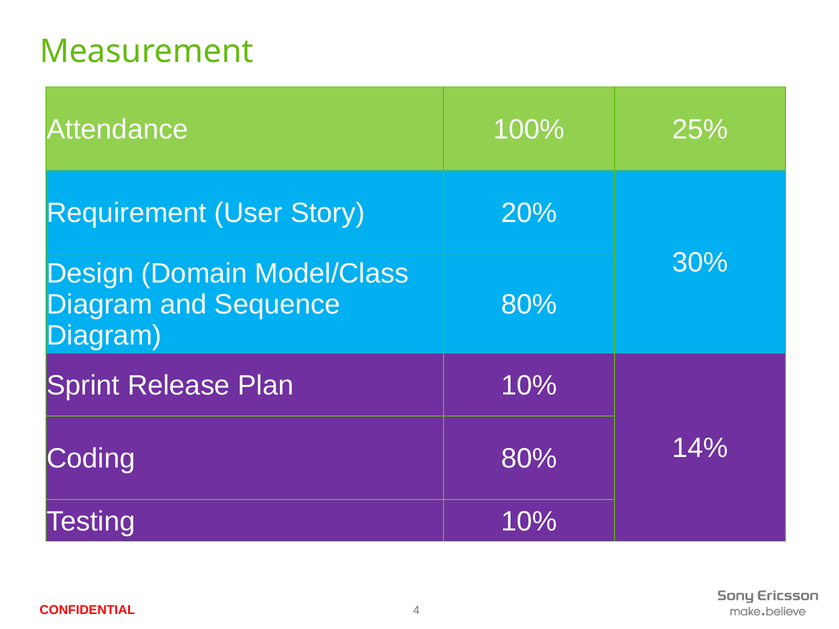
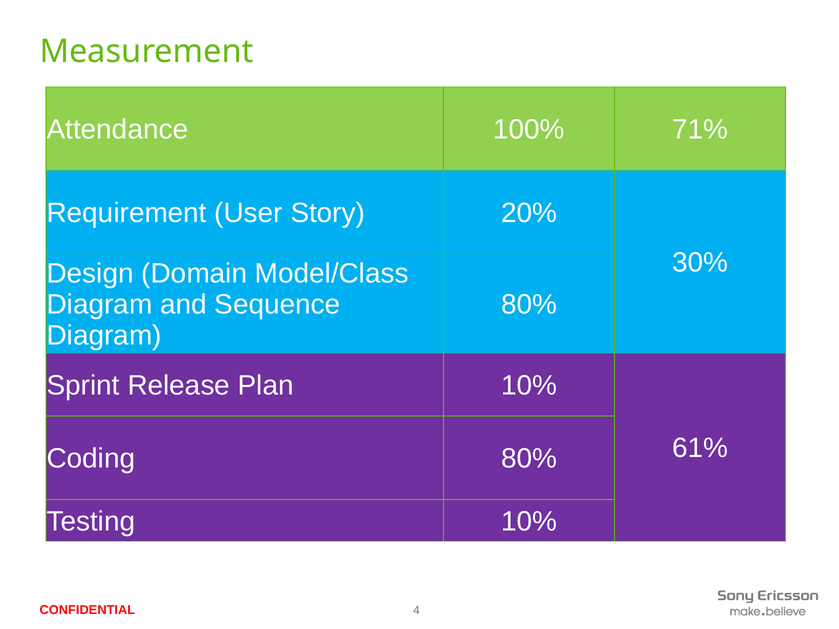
25%: 25% -> 71%
14%: 14% -> 61%
